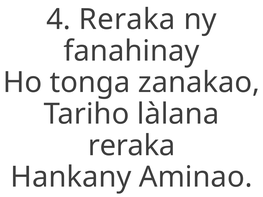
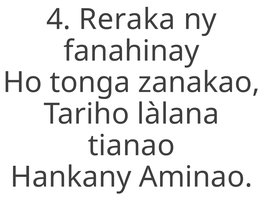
reraka at (132, 146): reraka -> tianao
